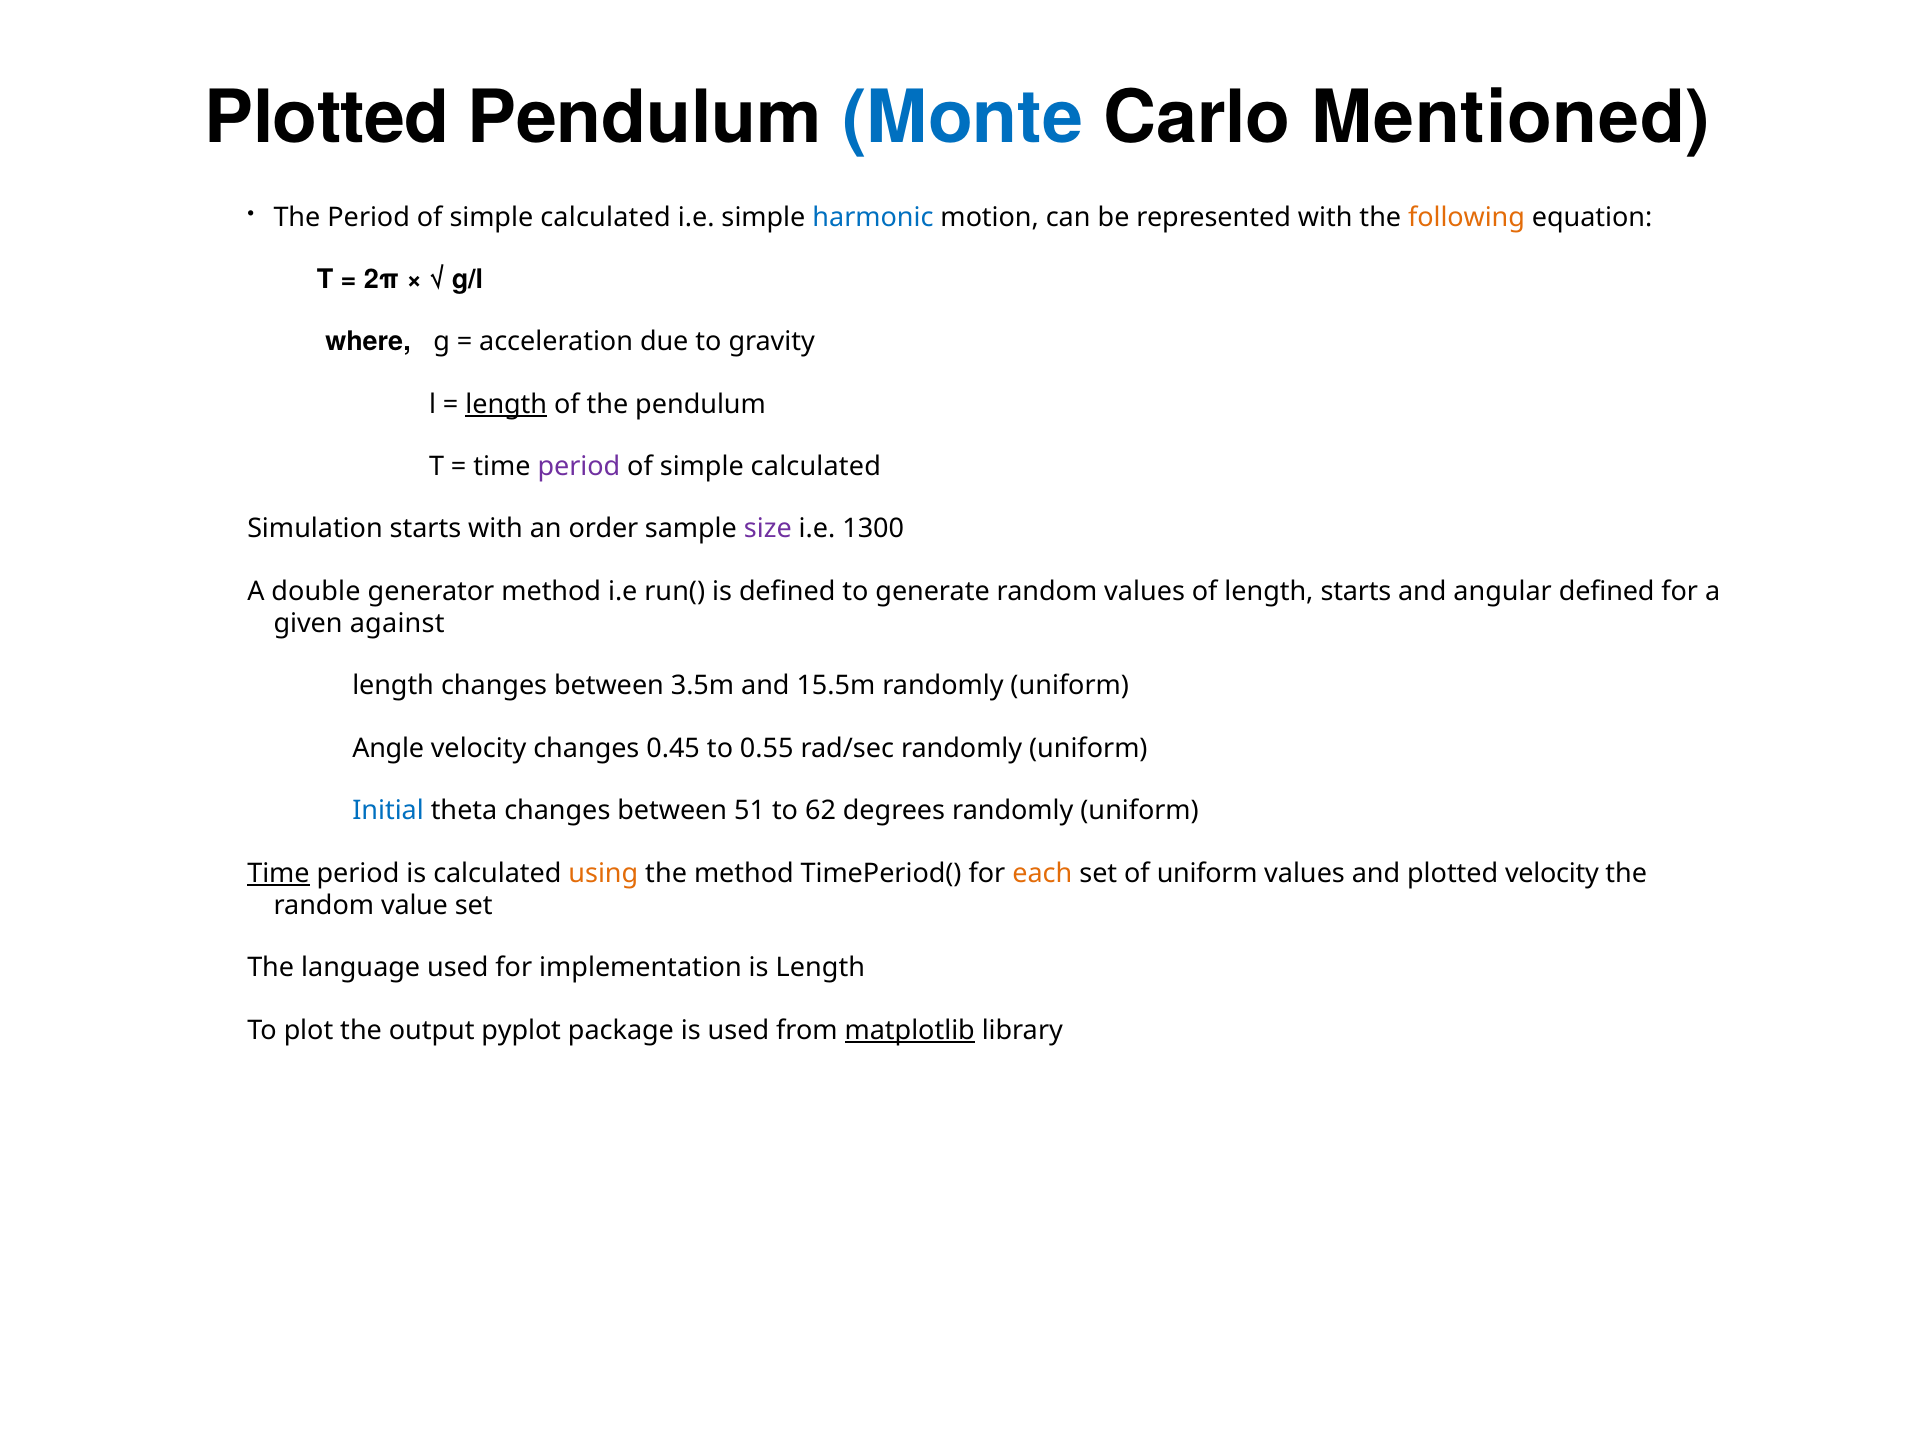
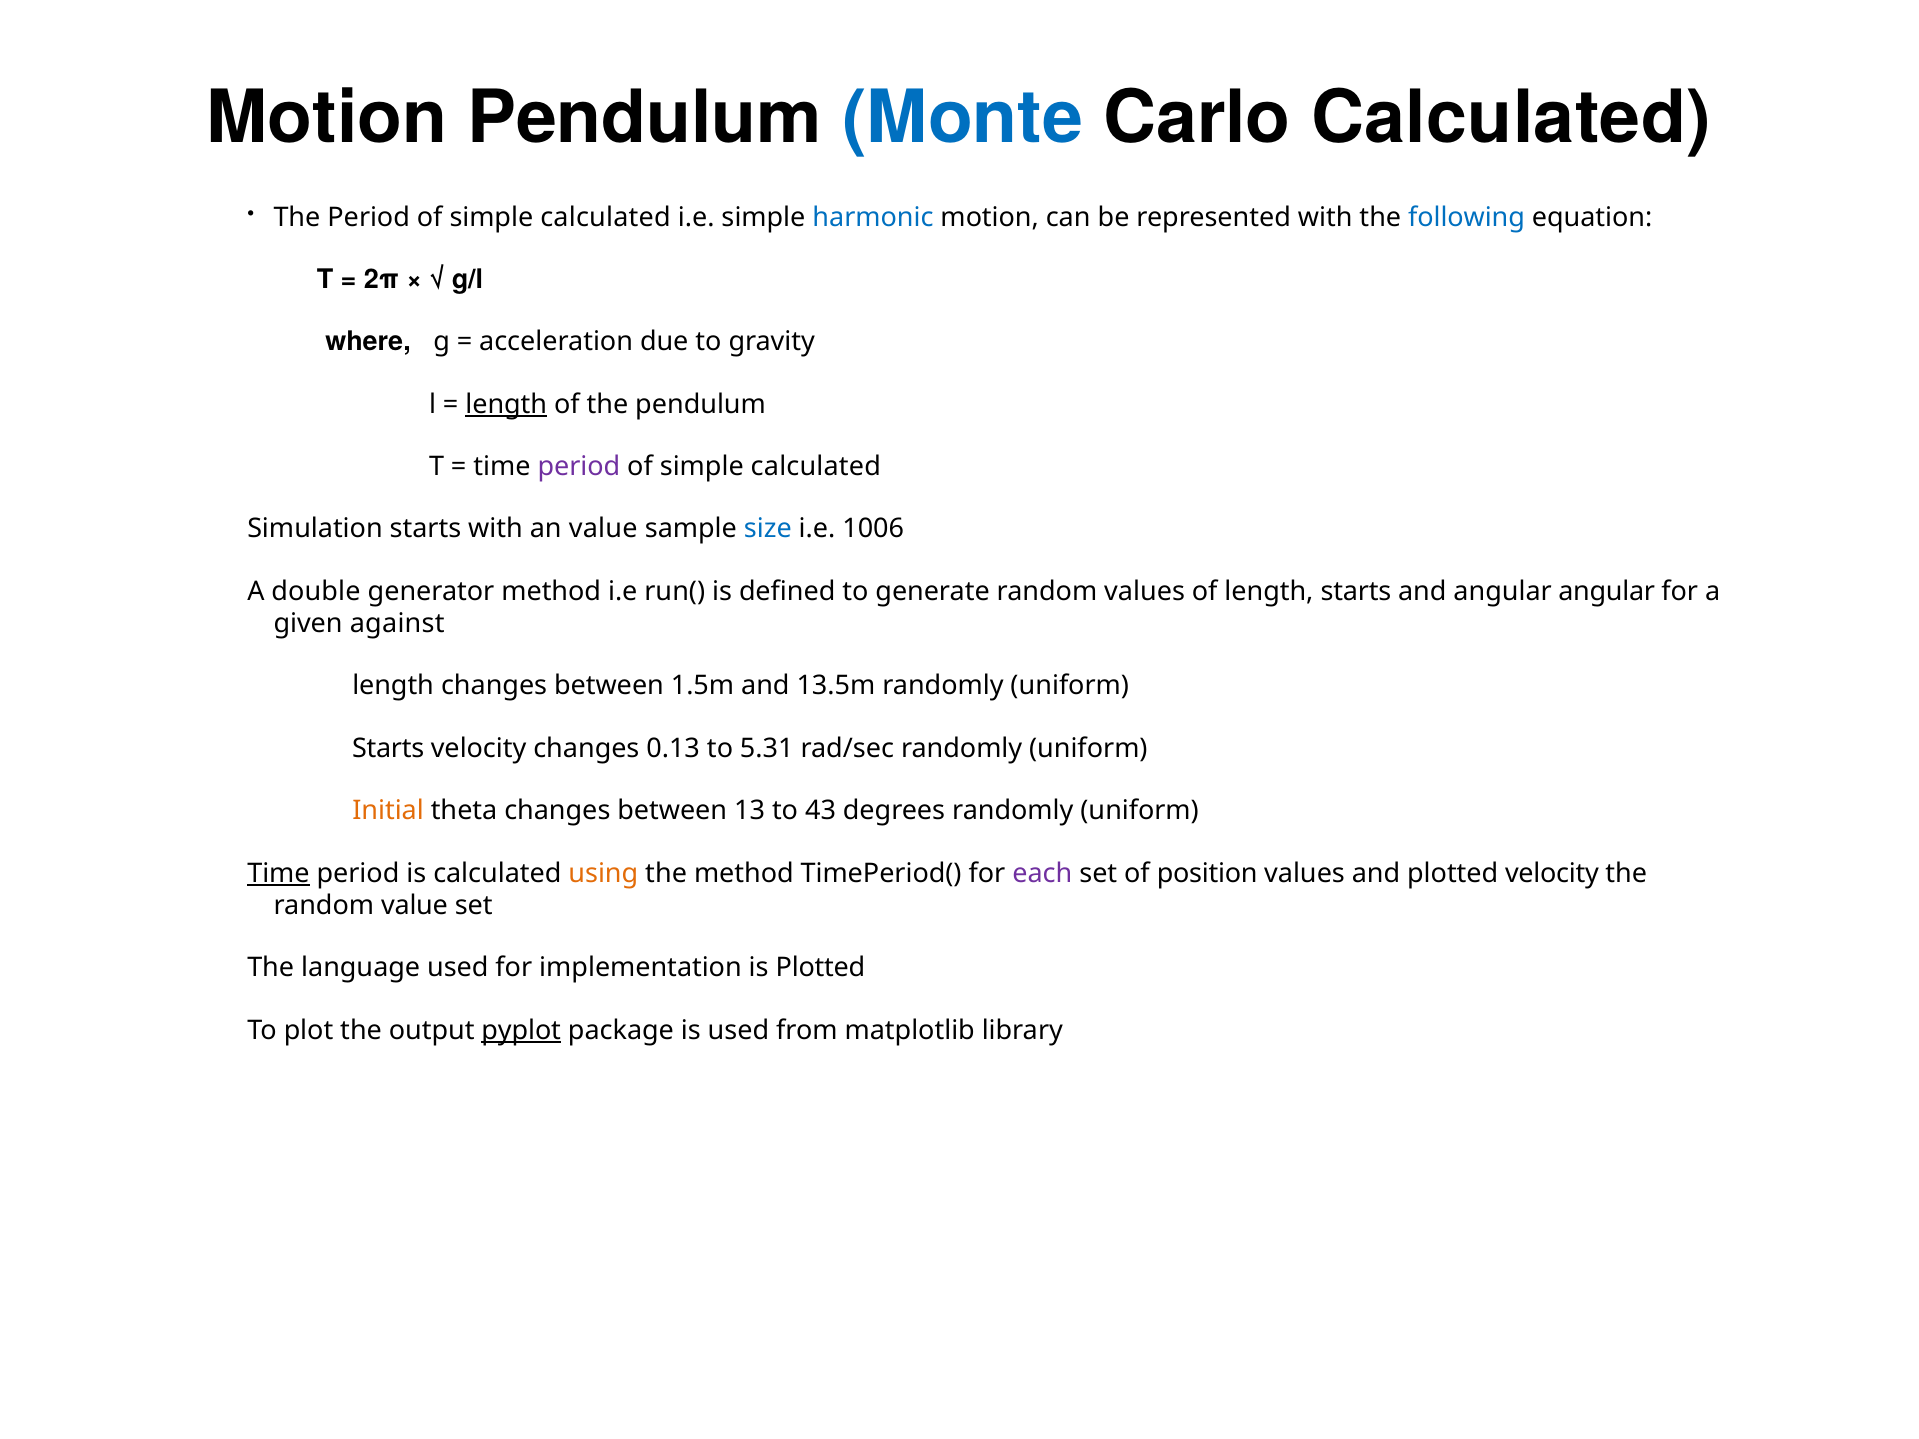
Plotted at (327, 119): Plotted -> Motion
Carlo Mentioned: Mentioned -> Calculated
following colour: orange -> blue
an order: order -> value
size colour: purple -> blue
1300: 1300 -> 1006
angular defined: defined -> angular
3.5m: 3.5m -> 1.5m
15.5m: 15.5m -> 13.5m
Angle at (388, 749): Angle -> Starts
0.45: 0.45 -> 0.13
0.55: 0.55 -> 5.31
Initial colour: blue -> orange
51: 51 -> 13
62: 62 -> 43
each colour: orange -> purple
of uniform: uniform -> position
is Length: Length -> Plotted
pyplot underline: none -> present
matplotlib underline: present -> none
